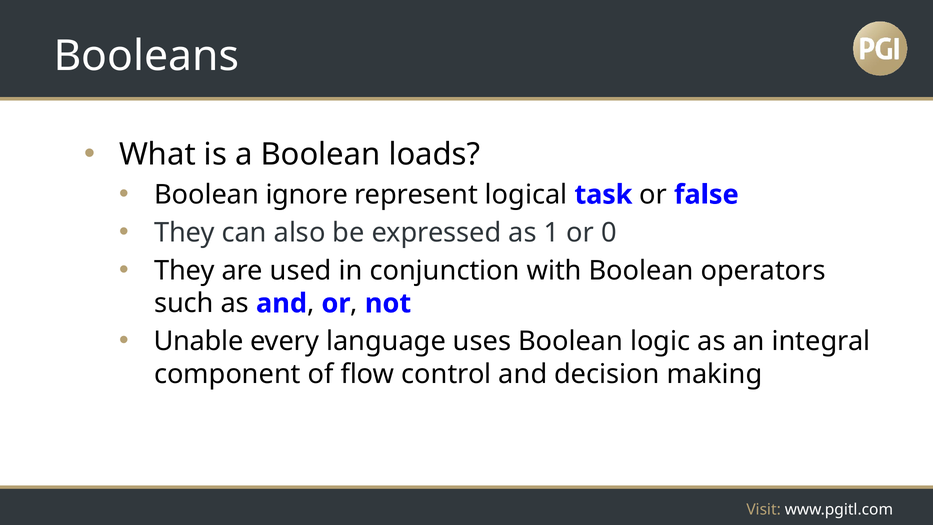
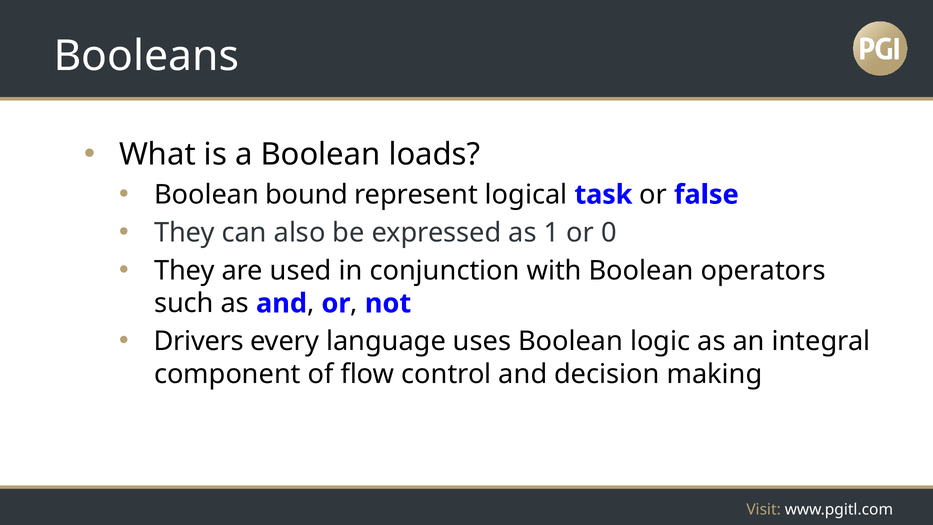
ignore: ignore -> bound
Unable: Unable -> Drivers
